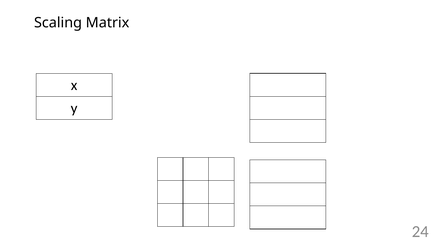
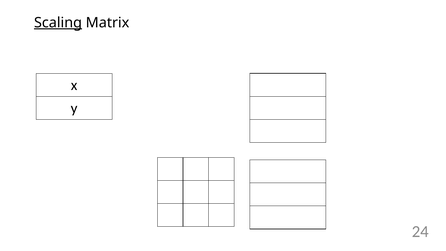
Scaling underline: none -> present
